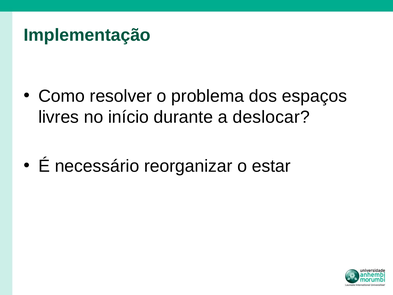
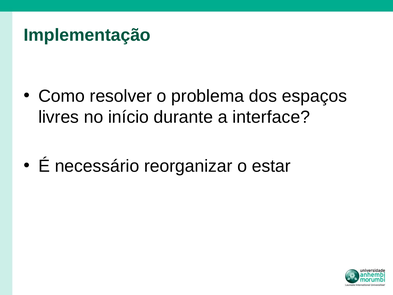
deslocar: deslocar -> interface
